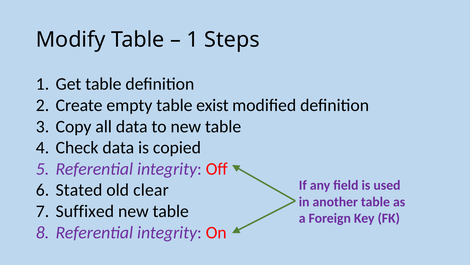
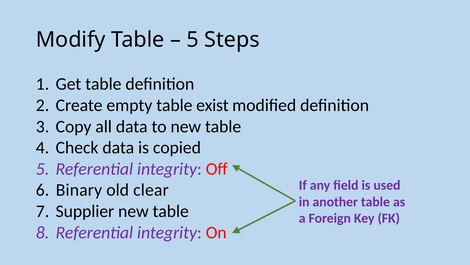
1 at (193, 39): 1 -> 5
Stated: Stated -> Binary
Suffixed: Suffixed -> Supplier
